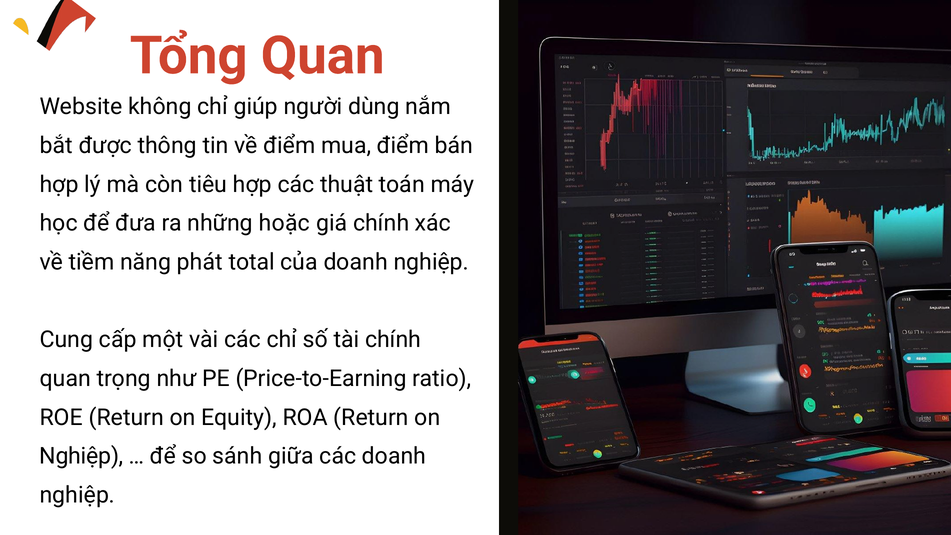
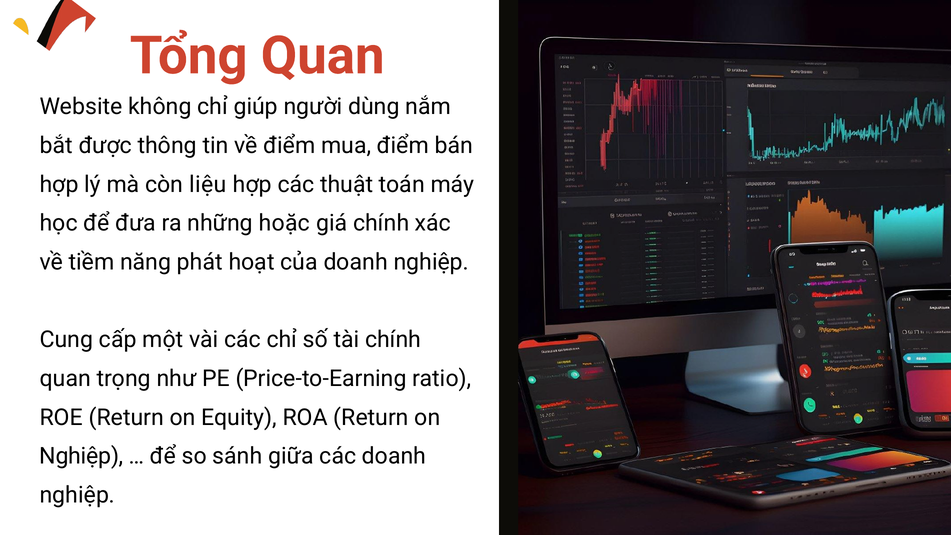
tiêu: tiêu -> liệu
total: total -> hoạt
